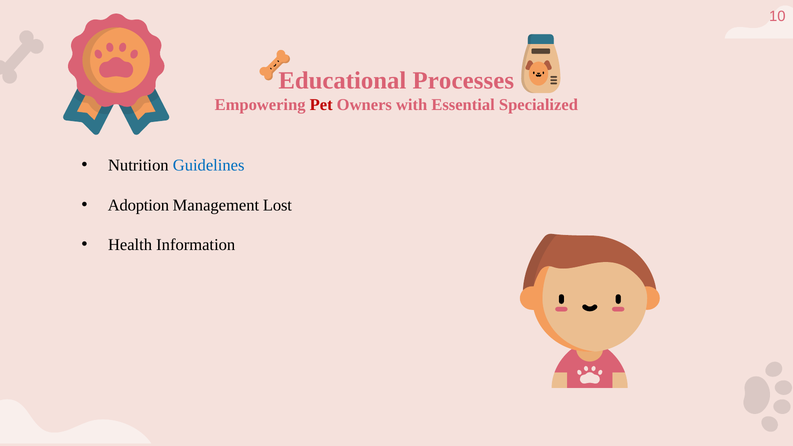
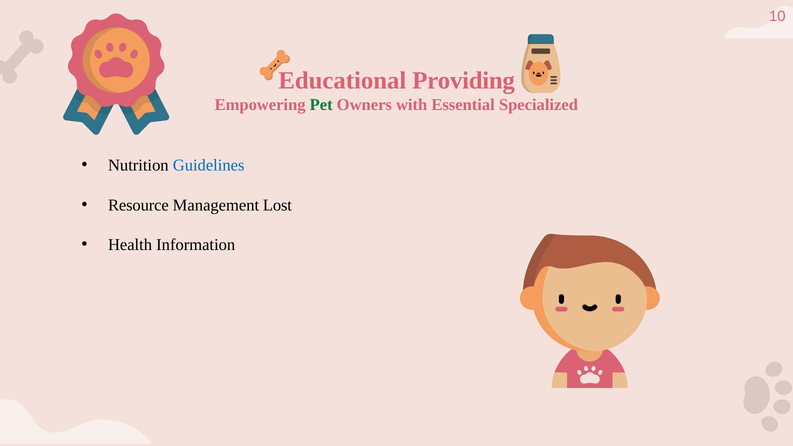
Processes: Processes -> Providing
Pet colour: red -> green
Adoption: Adoption -> Resource
